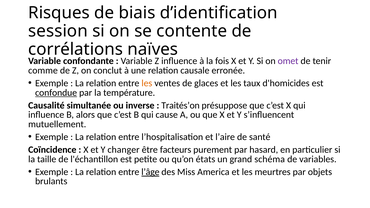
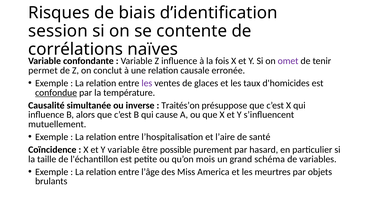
comme: comme -> permet
les at (147, 83) colour: orange -> purple
Y changer: changer -> variable
facteurs: facteurs -> possible
états: états -> mois
l’âge underline: present -> none
